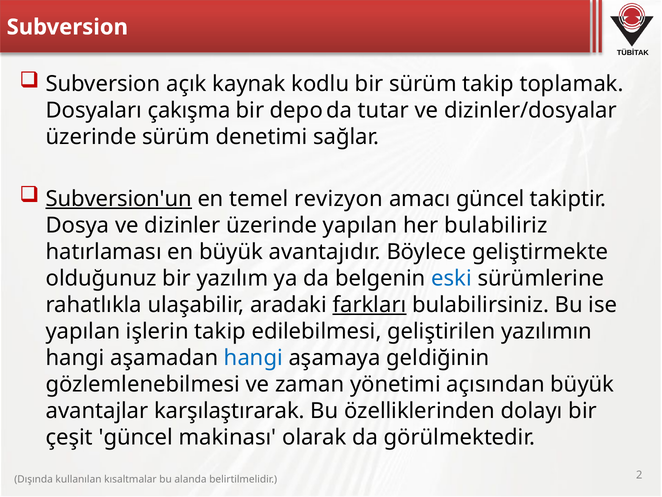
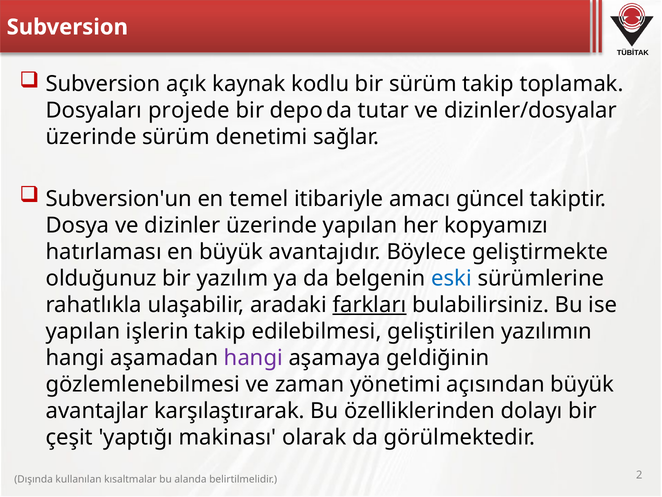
çakışma: çakışma -> projede
Subversion'un underline: present -> none
revizyon: revizyon -> itibariyle
bulabiliriz: bulabiliriz -> kopyamızı
hangi at (253, 357) colour: blue -> purple
çeşit güncel: güncel -> yaptığı
